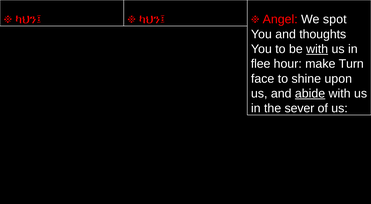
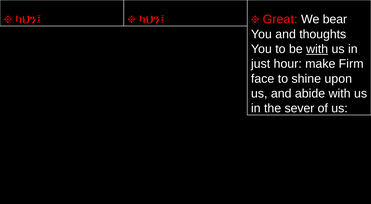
Angel: Angel -> Great
spot: spot -> bear
flee: flee -> just
Turn: Turn -> Firm
abide underline: present -> none
